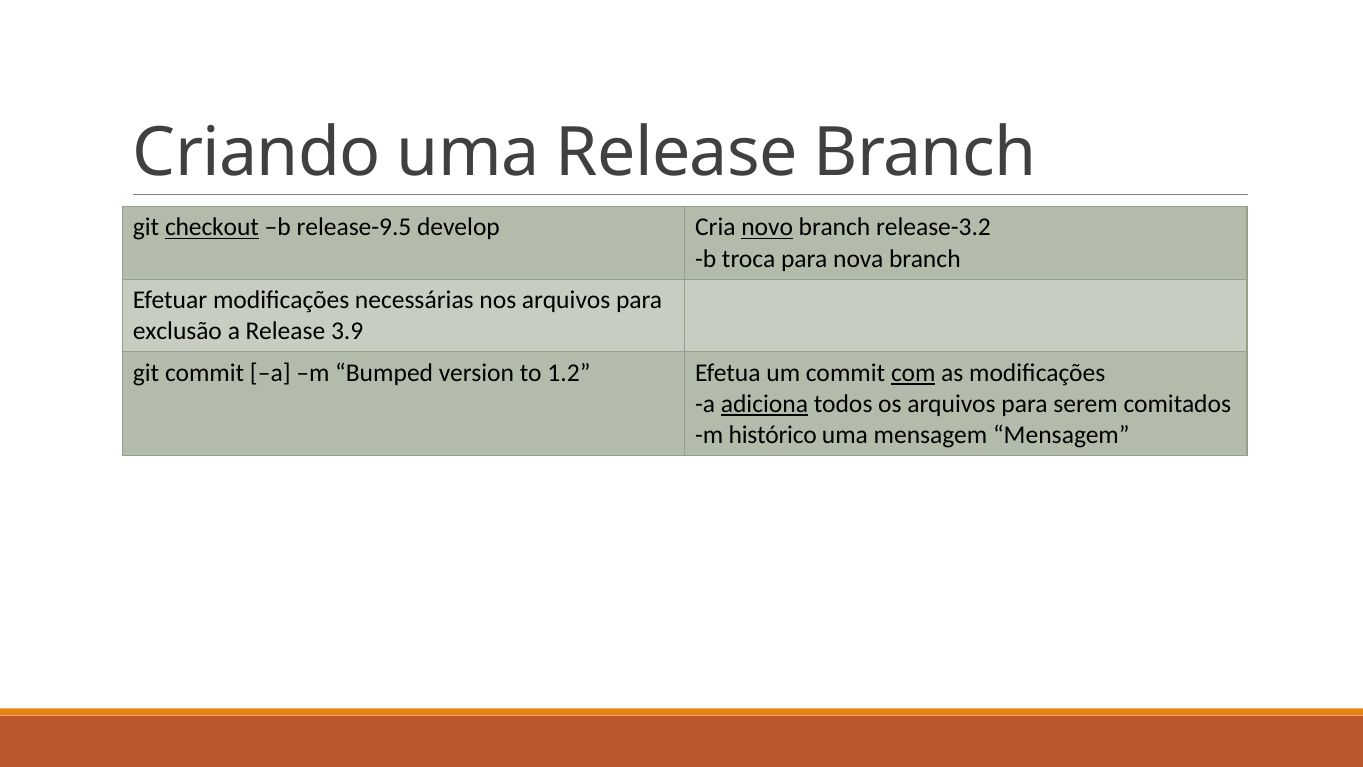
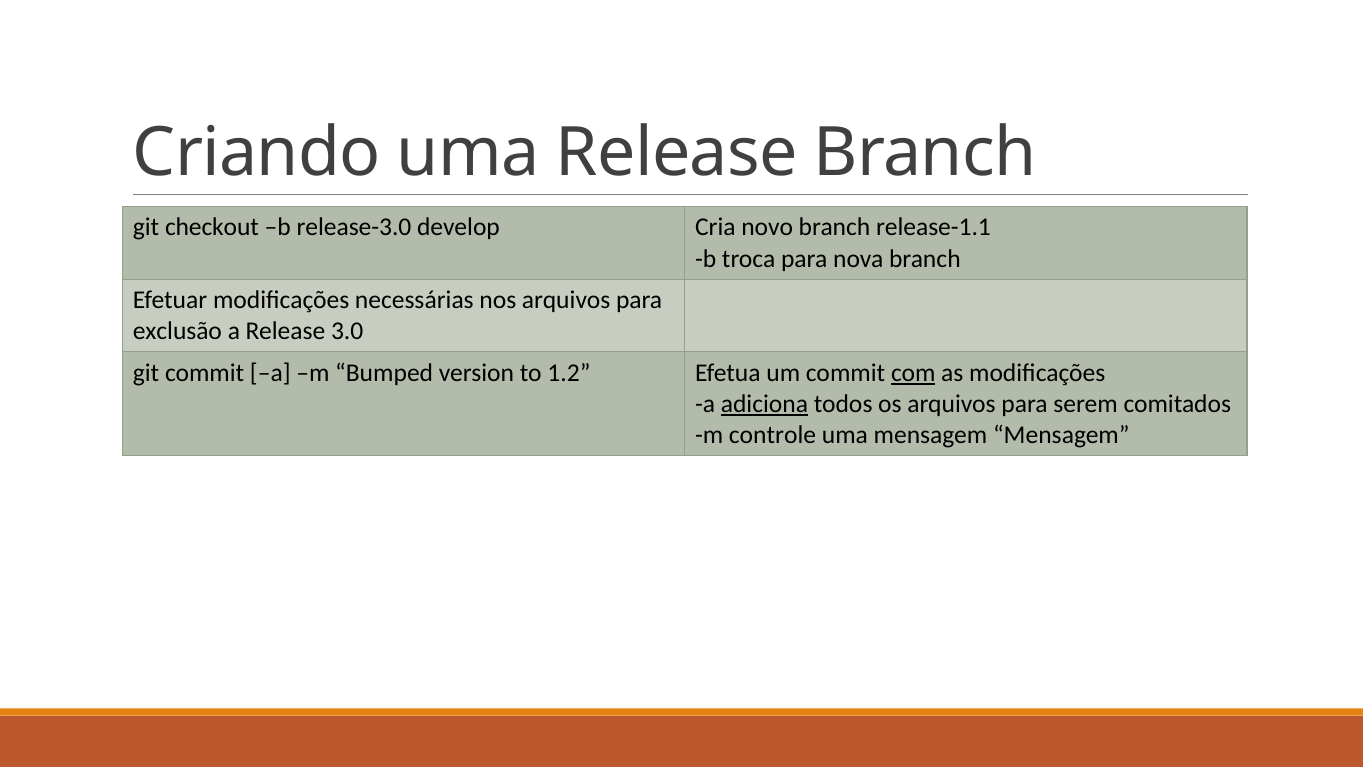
checkout underline: present -> none
release-9.5: release-9.5 -> release-3.0
novo underline: present -> none
release-3.2: release-3.2 -> release-1.1
3.9: 3.9 -> 3.0
histórico: histórico -> controle
